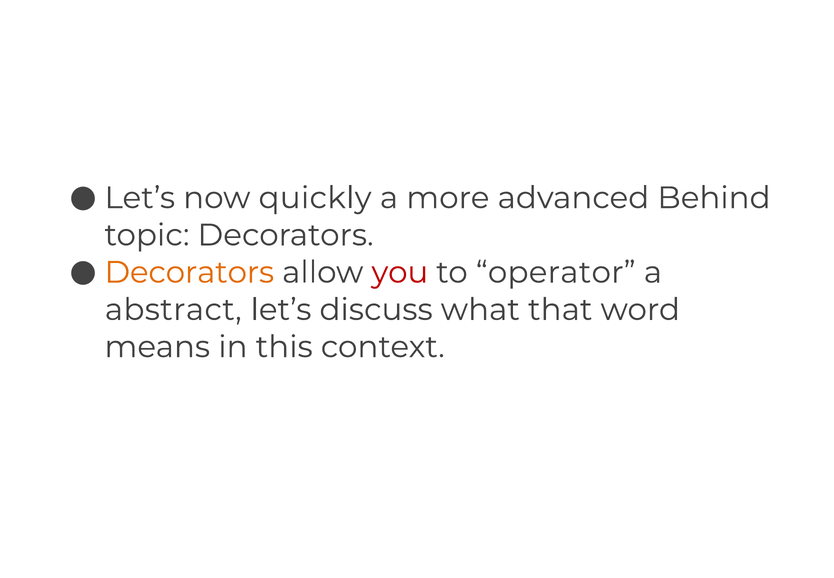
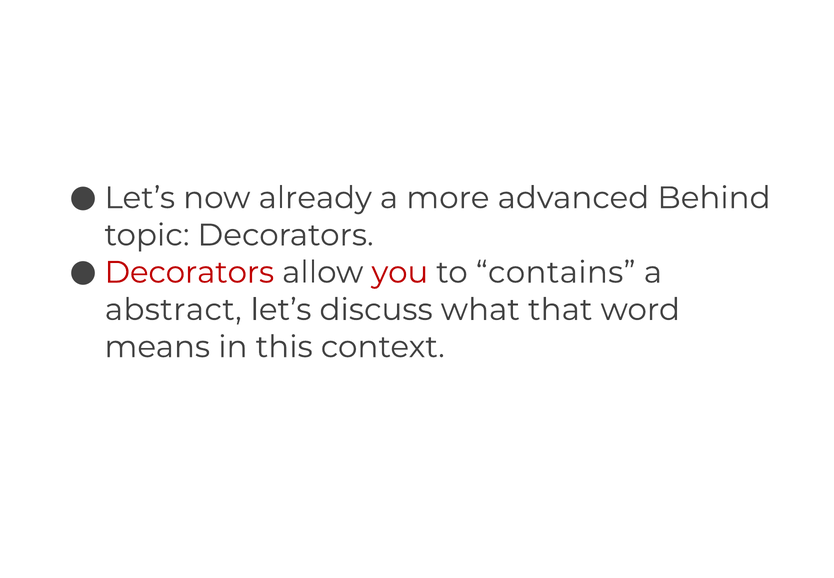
quickly: quickly -> already
Decorators at (189, 272) colour: orange -> red
operator: operator -> contains
